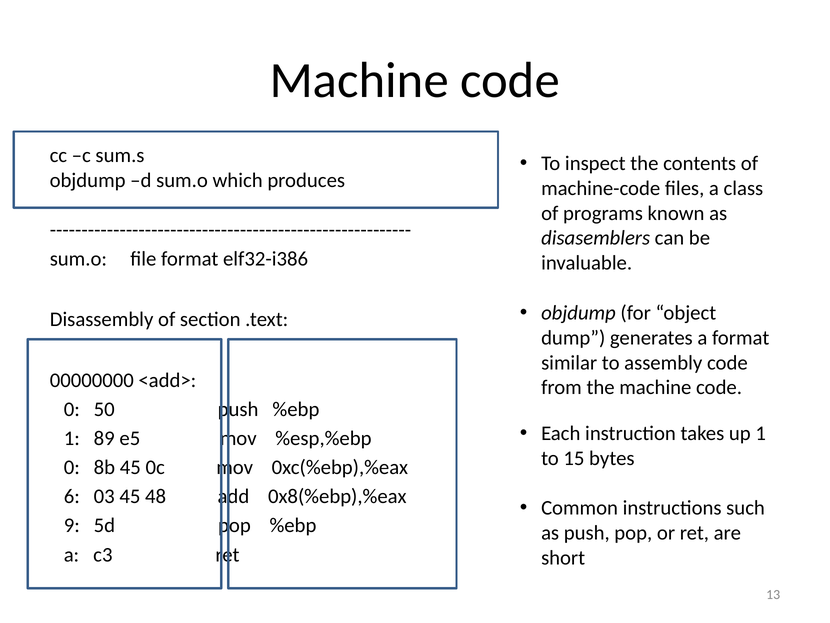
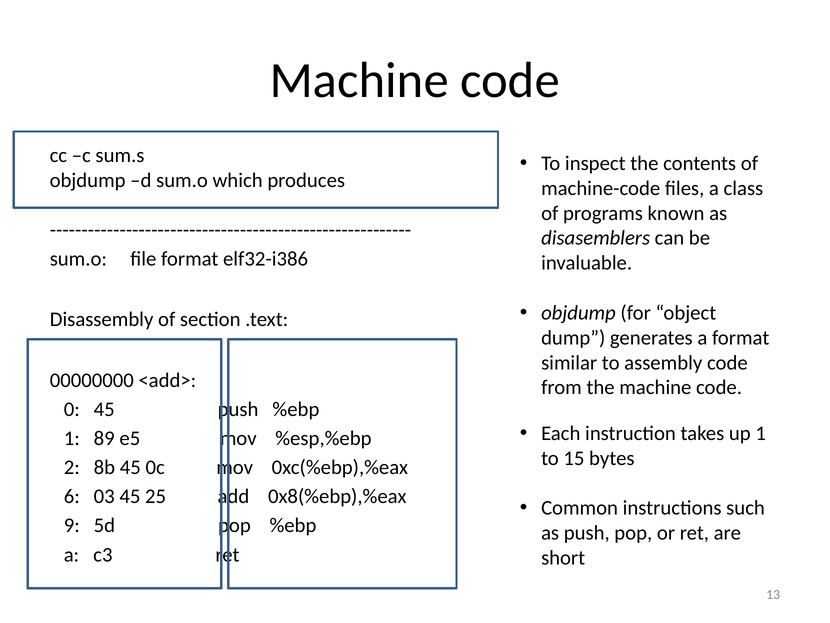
0 50: 50 -> 45
0 at (72, 467): 0 -> 2
48: 48 -> 25
